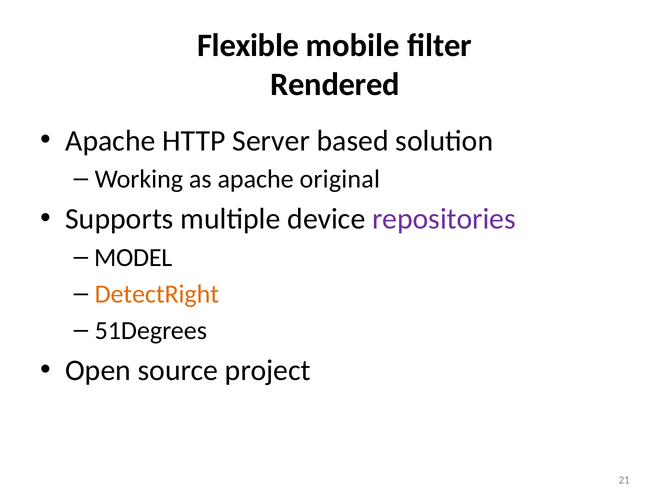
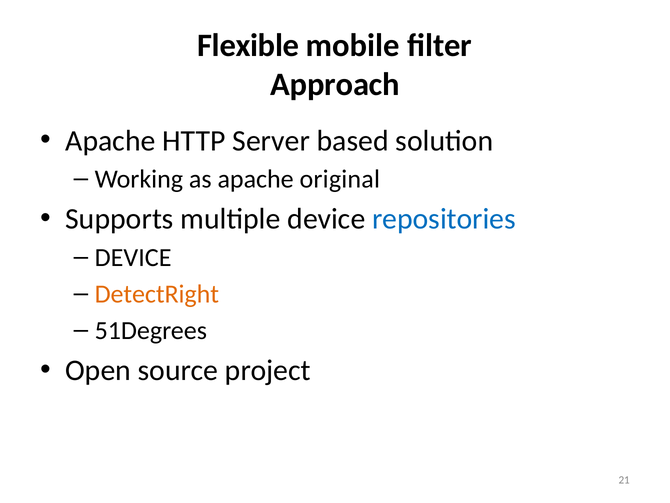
Rendered: Rendered -> Approach
repositories colour: purple -> blue
MODEL at (133, 257): MODEL -> DEVICE
